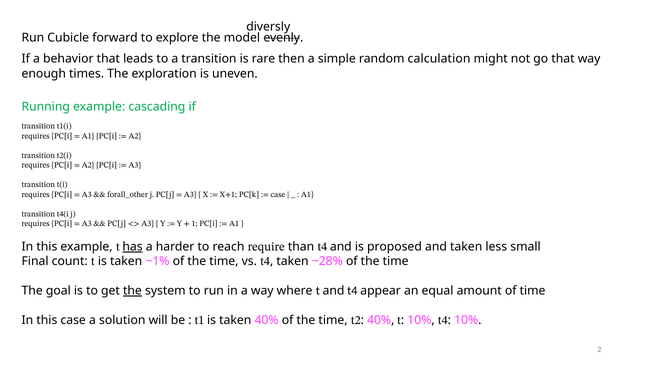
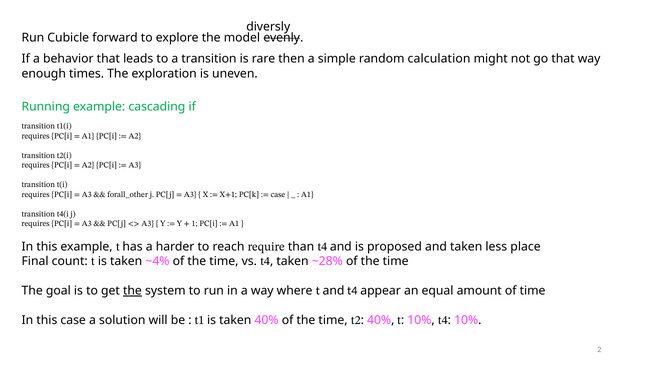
has underline: present -> none
small: small -> place
~1%: ~1% -> ~4%
